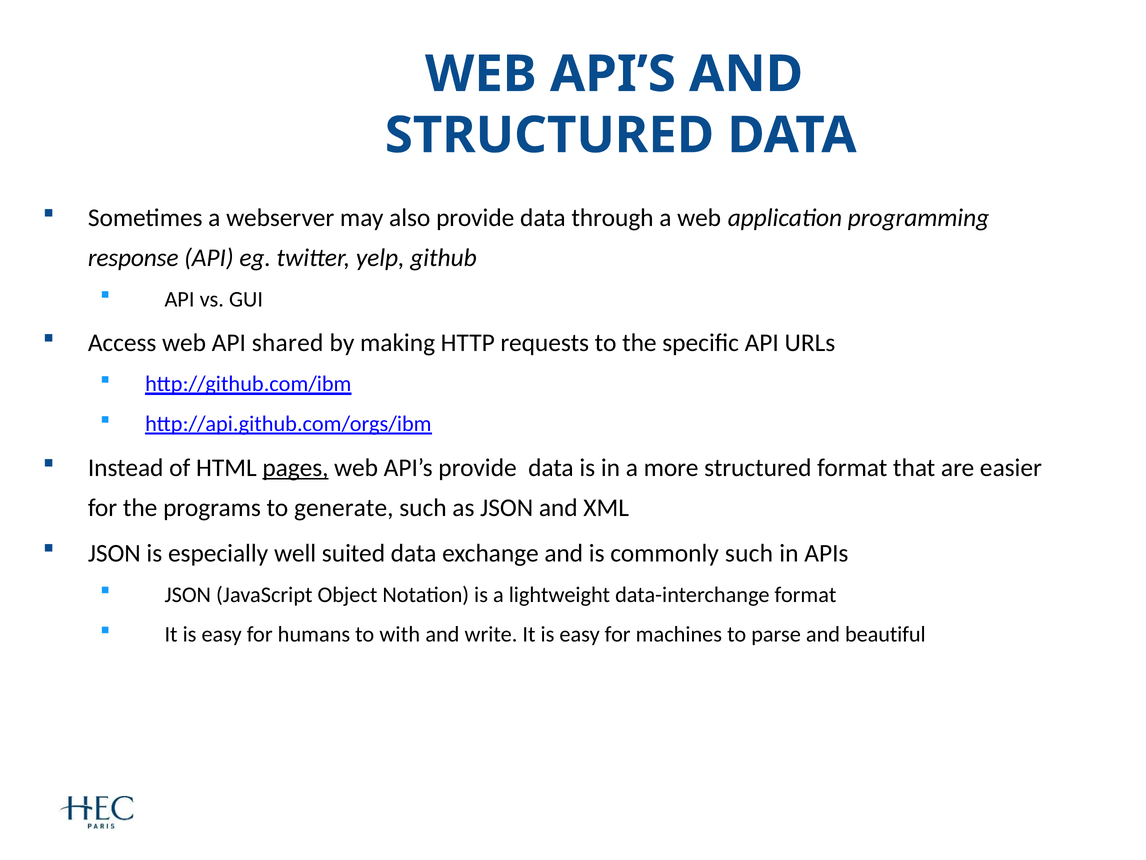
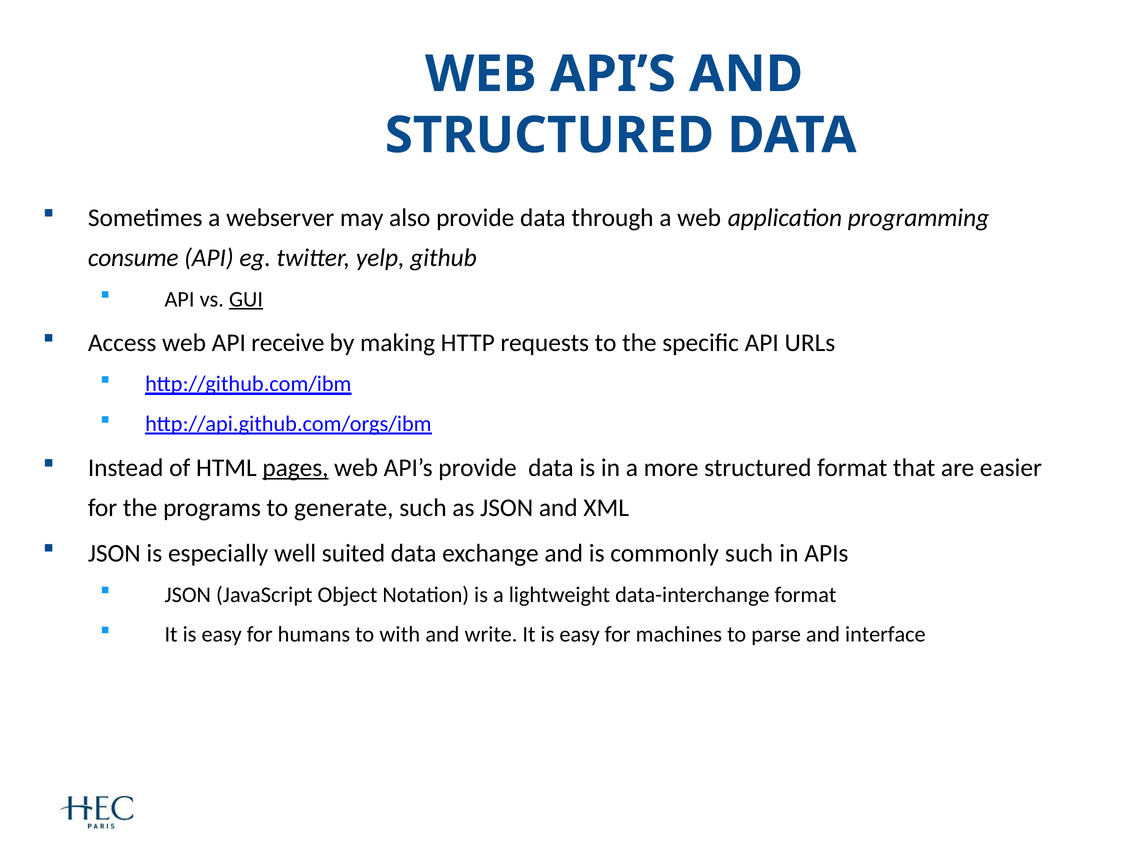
response: response -> consume
GUI underline: none -> present
shared: shared -> receive
beautiful: beautiful -> interface
